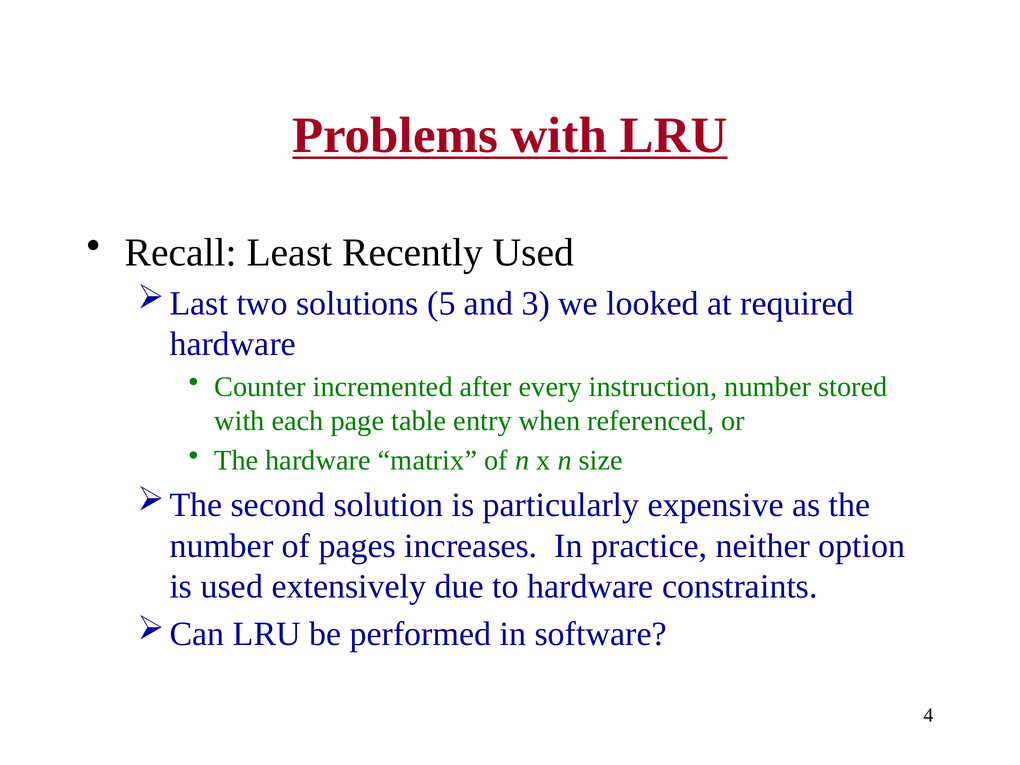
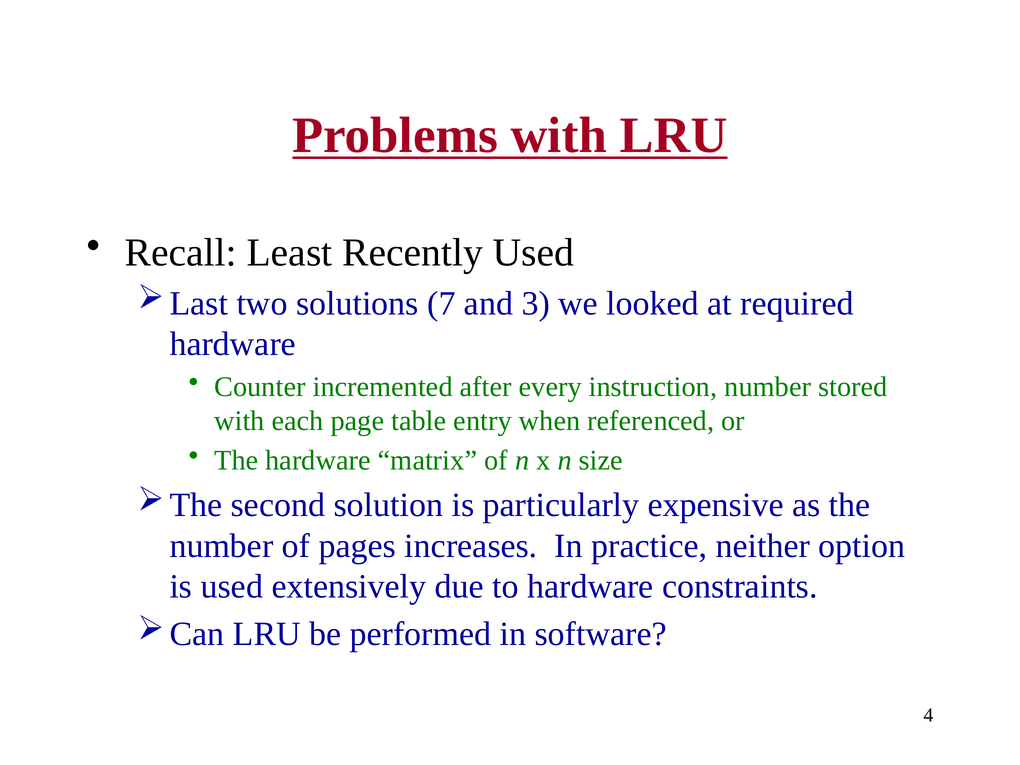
5: 5 -> 7
